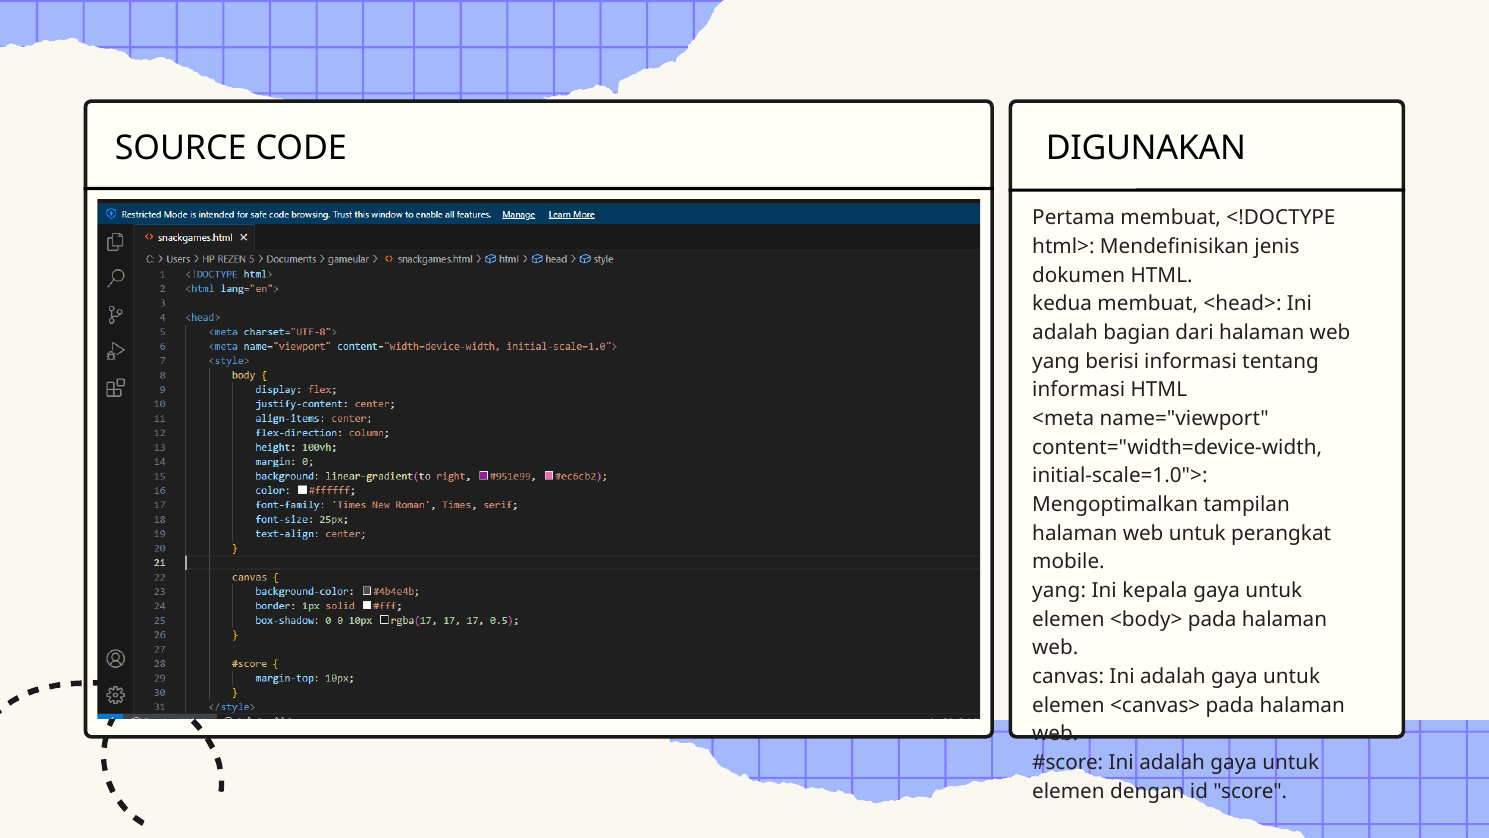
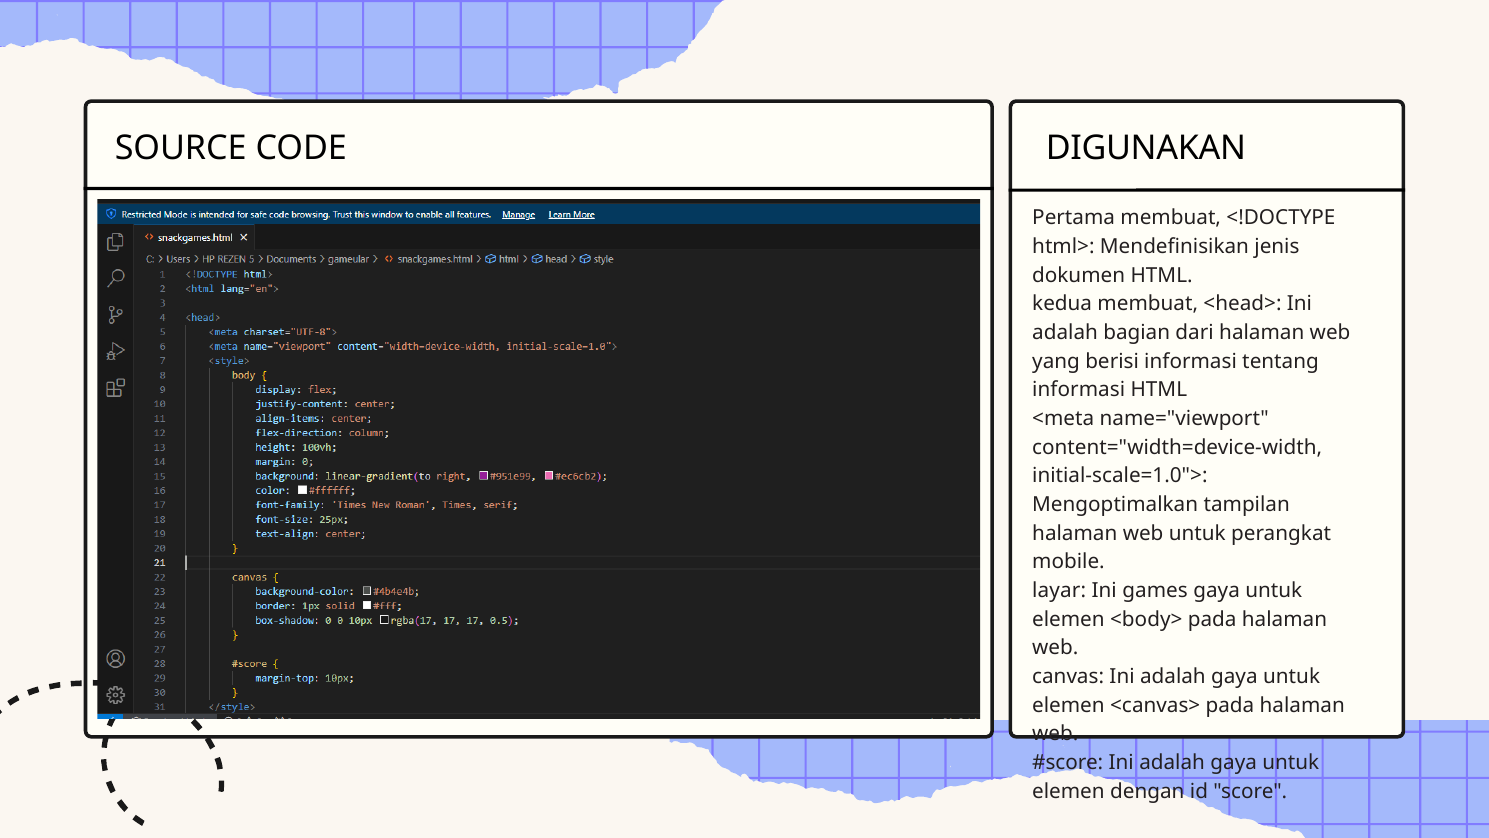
yang at (1059, 590): yang -> layar
kepala: kepala -> games
